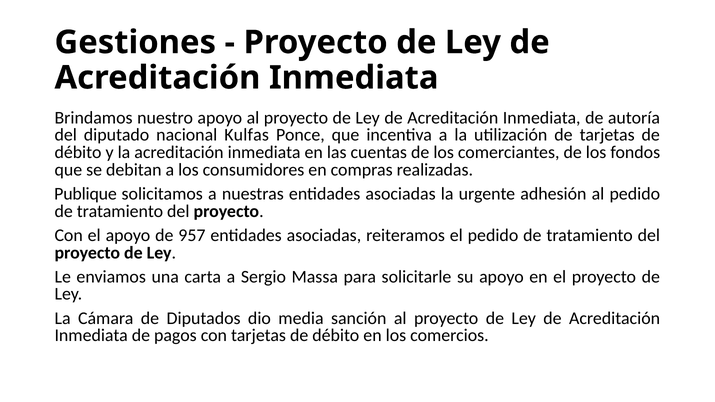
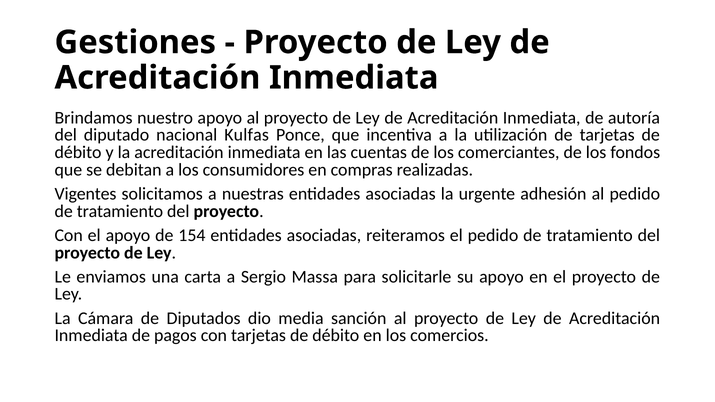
Publique: Publique -> Vigentes
957: 957 -> 154
